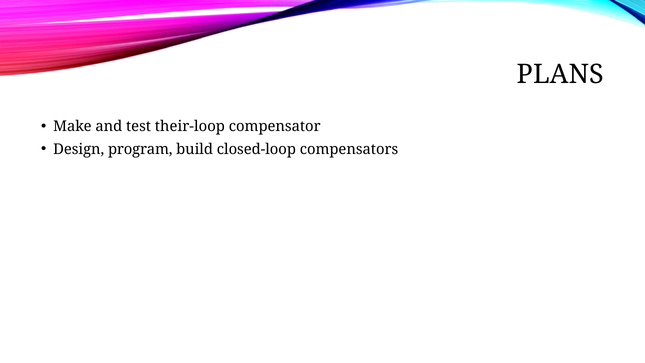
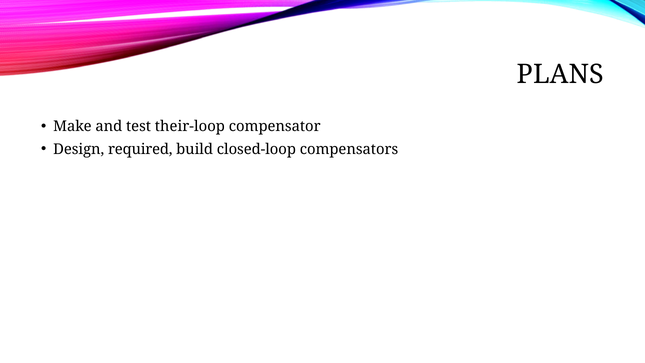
program: program -> required
